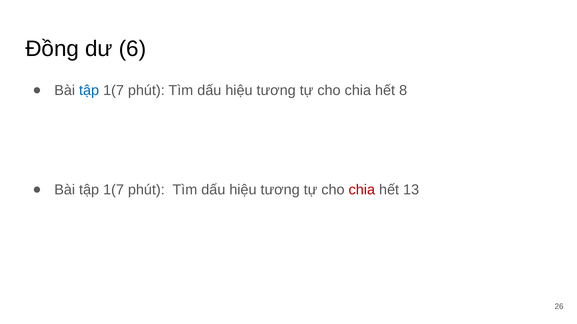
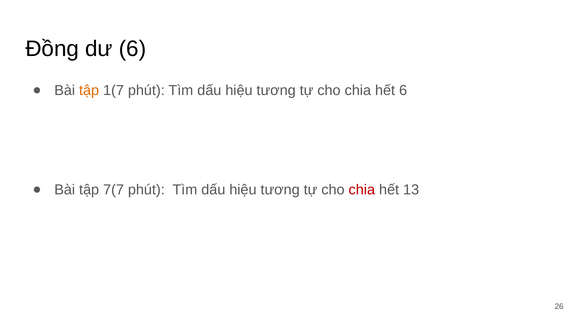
tập at (89, 91) colour: blue -> orange
hết 8: 8 -> 6
1(7 at (114, 190): 1(7 -> 7(7
